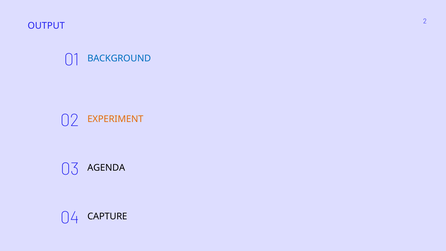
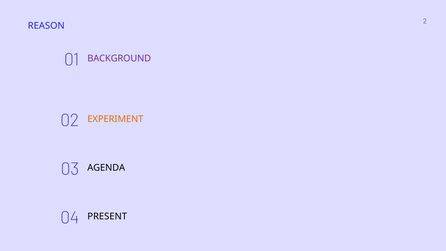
OUTPUT: OUTPUT -> REASON
BACKGROUND colour: blue -> purple
CAPTURE: CAPTURE -> PRESENT
